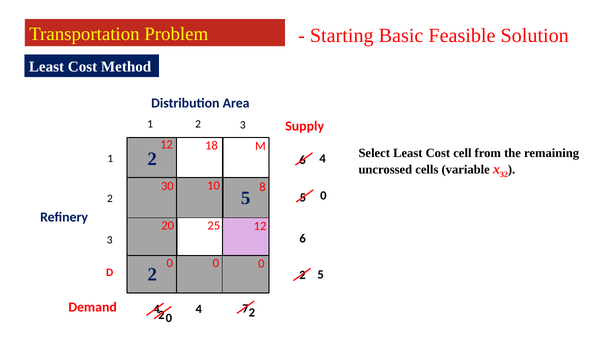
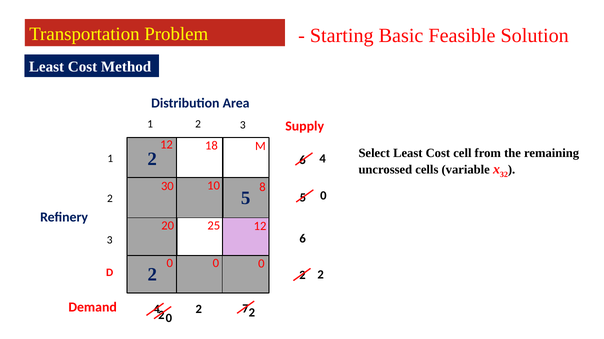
5 at (321, 275): 5 -> 2
4 4: 4 -> 2
